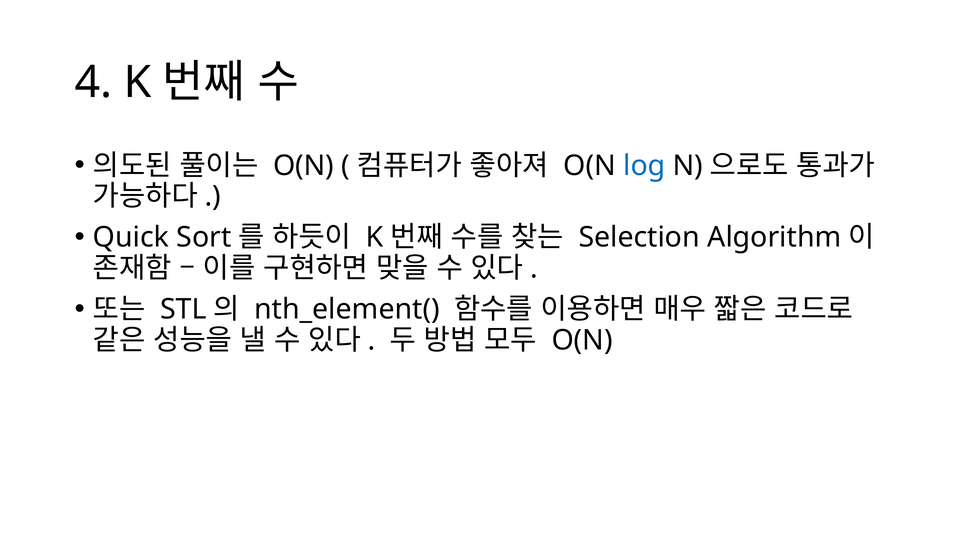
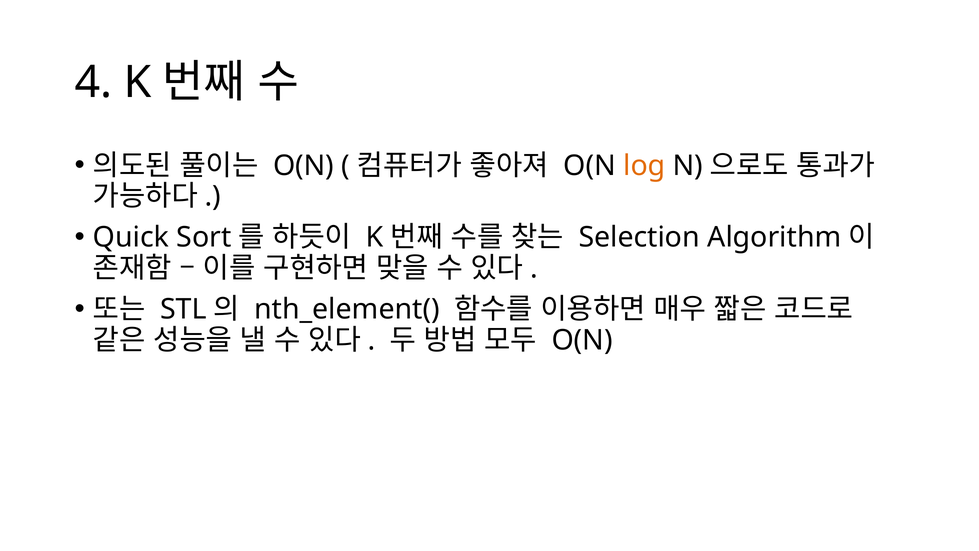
log colour: blue -> orange
